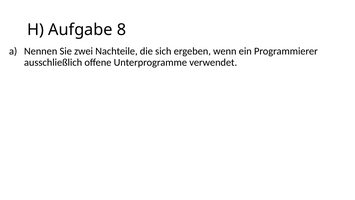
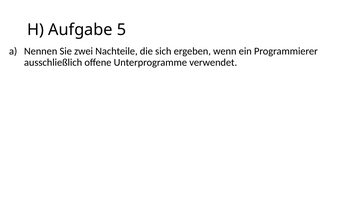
8: 8 -> 5
